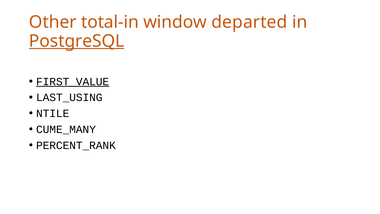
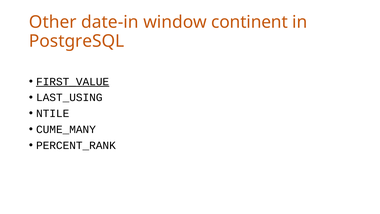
total-in: total-in -> date-in
departed: departed -> continent
PostgreSQL underline: present -> none
